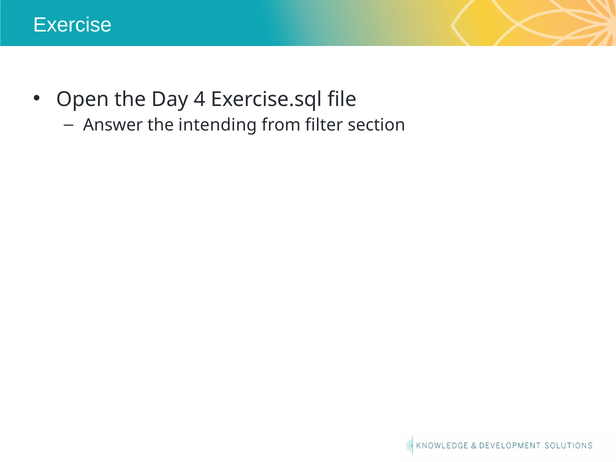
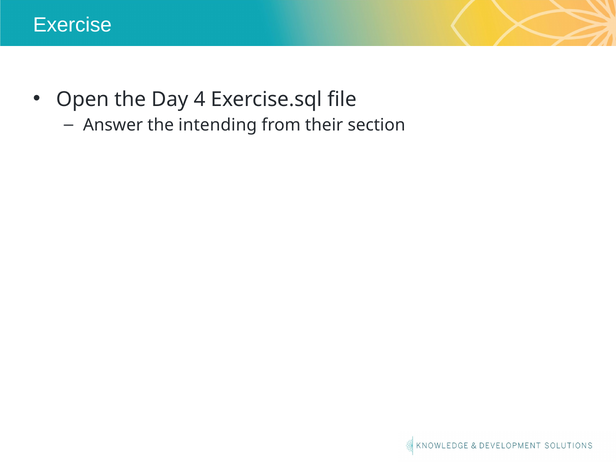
filter: filter -> their
